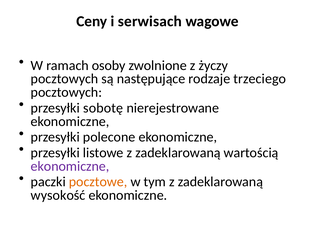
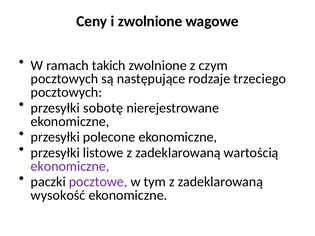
i serwisach: serwisach -> zwolnione
osoby: osoby -> takich
życzy: życzy -> czym
pocztowe colour: orange -> purple
